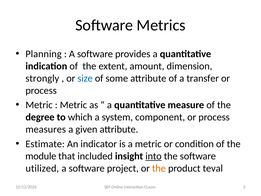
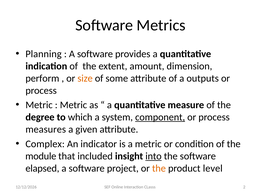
strongly: strongly -> perform
size colour: blue -> orange
transfer: transfer -> outputs
component underline: none -> present
Estimate: Estimate -> Complex
utilized: utilized -> elapsed
teval: teval -> level
